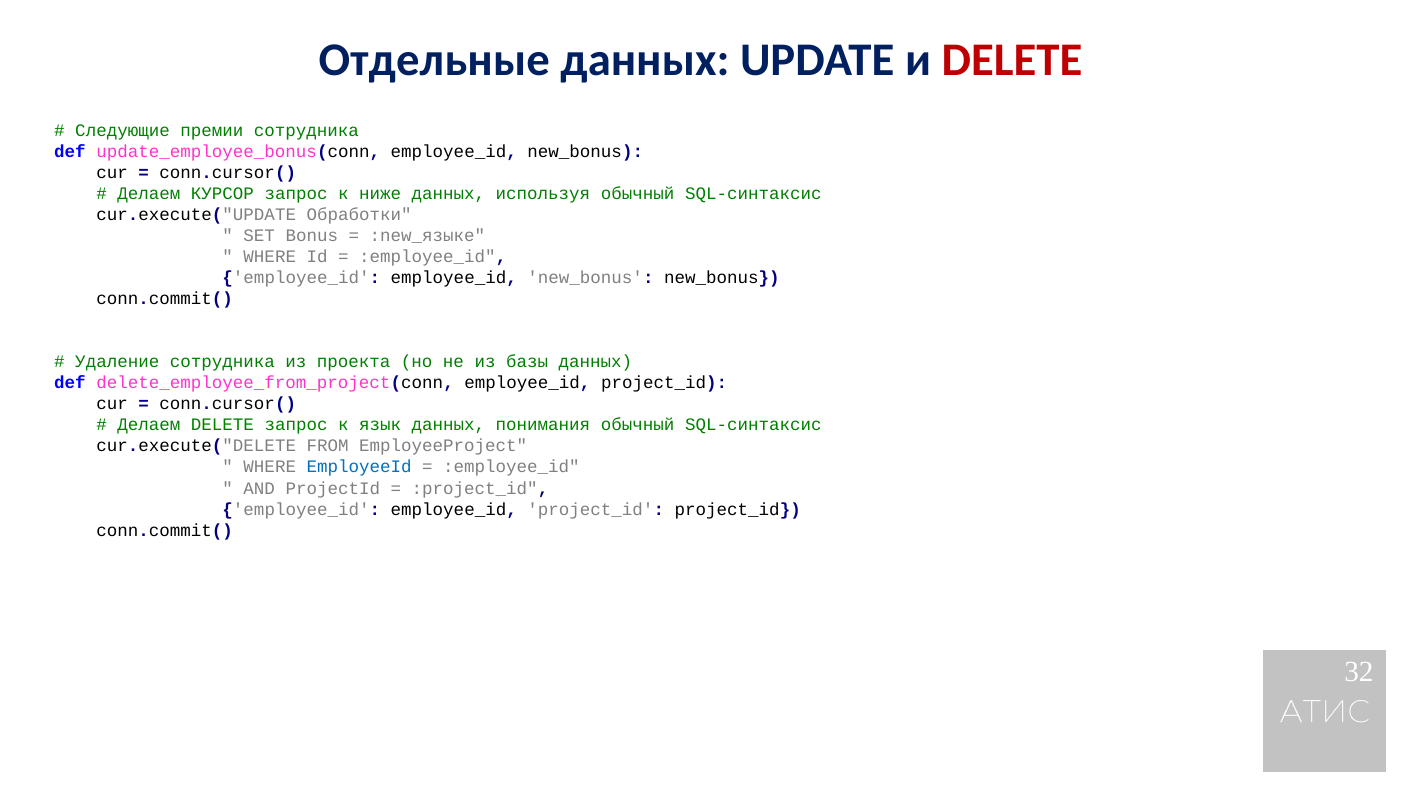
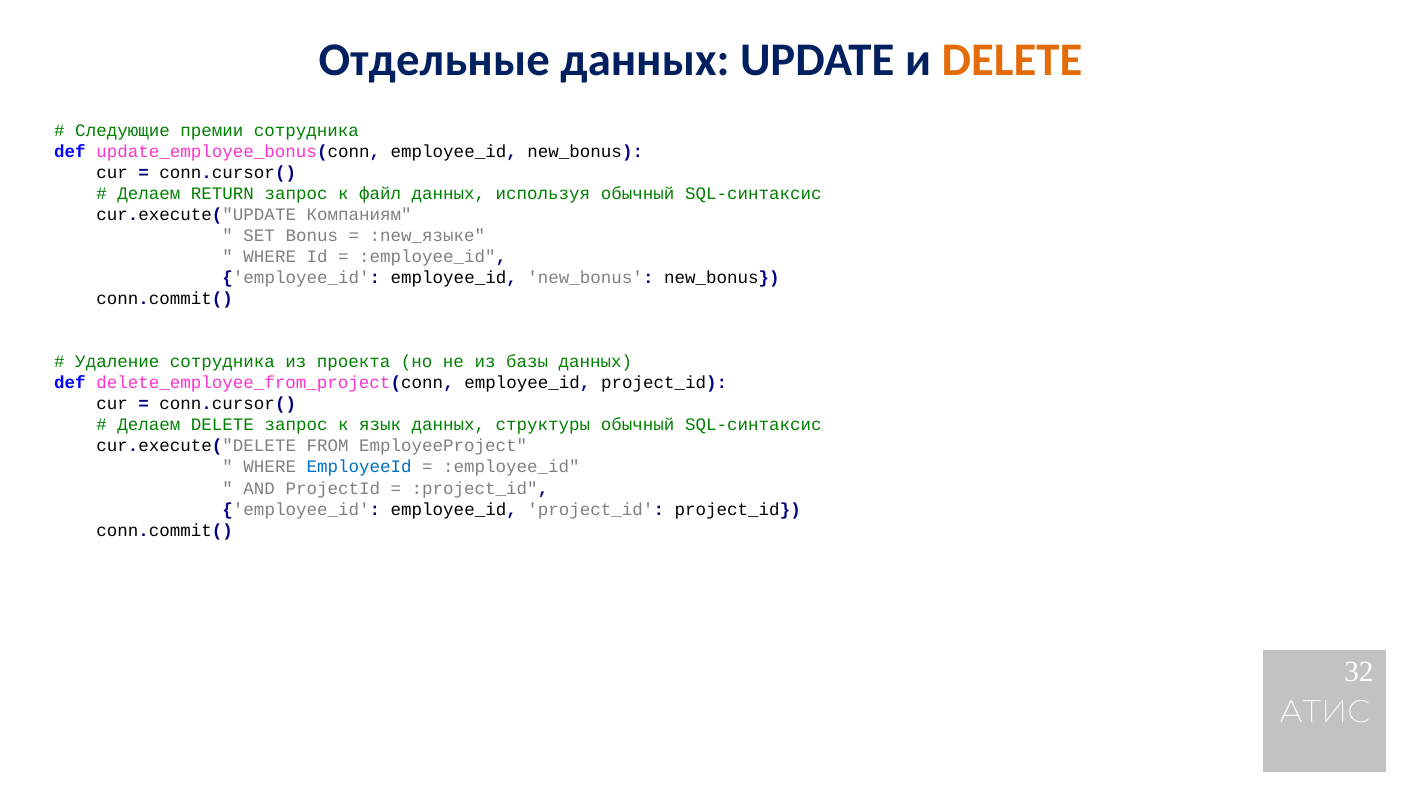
DELETE at (1012, 60) colour: red -> orange
КУРСОР: КУРСОР -> RETURN
ниже: ниже -> файл
Обработки: Обработки -> Компаниям
понимания: понимания -> структуры
